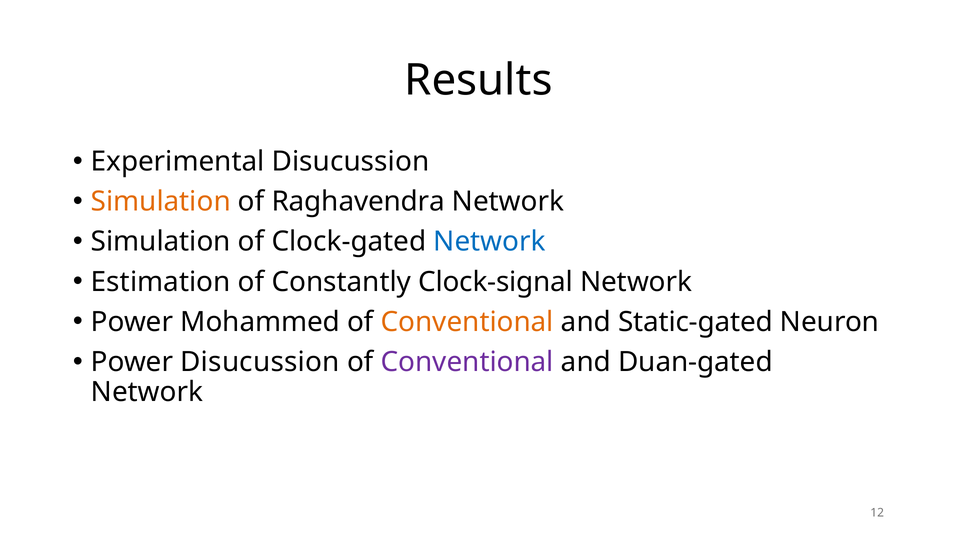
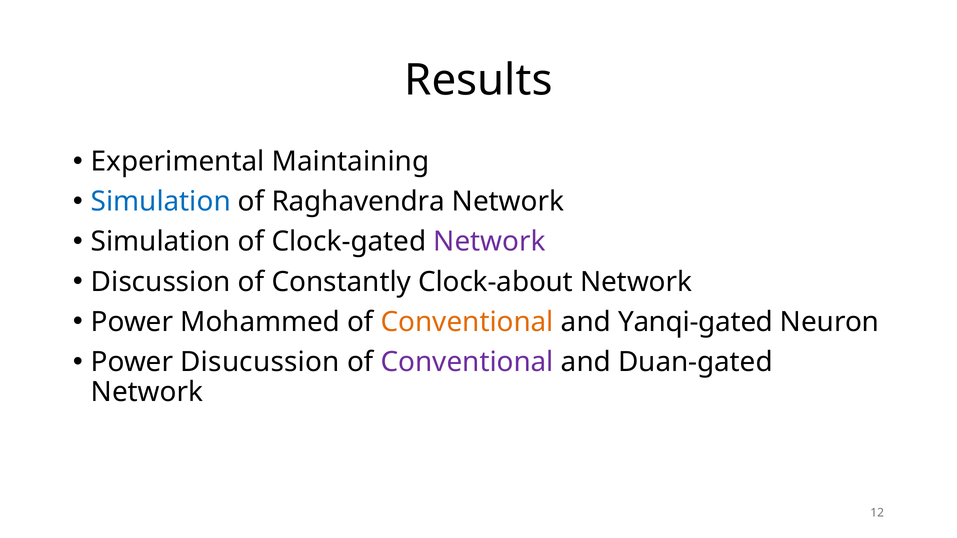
Experimental Disucussion: Disucussion -> Maintaining
Simulation at (161, 202) colour: orange -> blue
Network at (490, 242) colour: blue -> purple
Estimation: Estimation -> Discussion
Clock-signal: Clock-signal -> Clock-about
Static-gated: Static-gated -> Yanqi-gated
